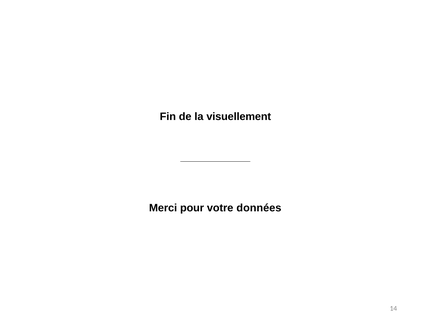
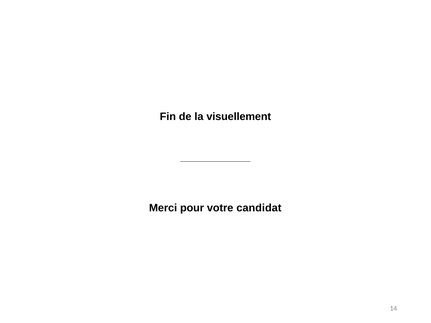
données: données -> candidat
